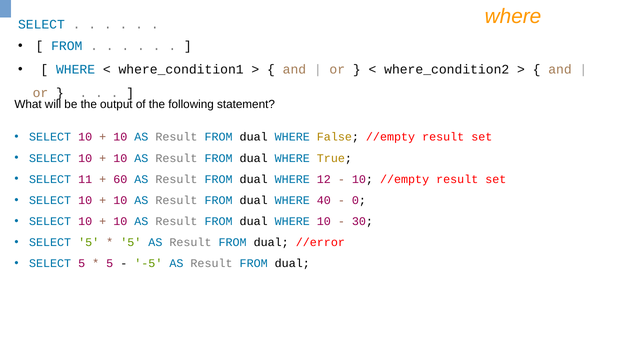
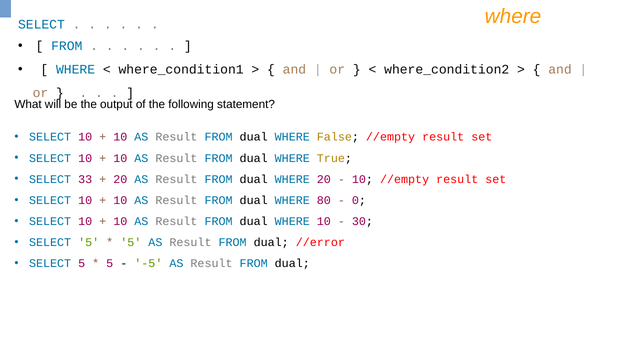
11: 11 -> 33
60 at (120, 179): 60 -> 20
WHERE 12: 12 -> 20
40: 40 -> 80
